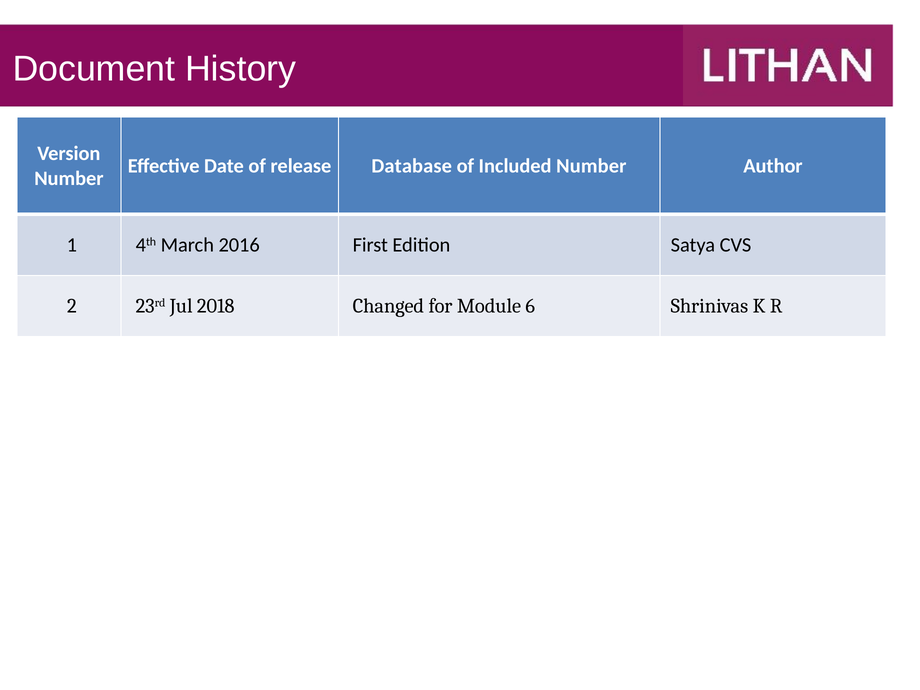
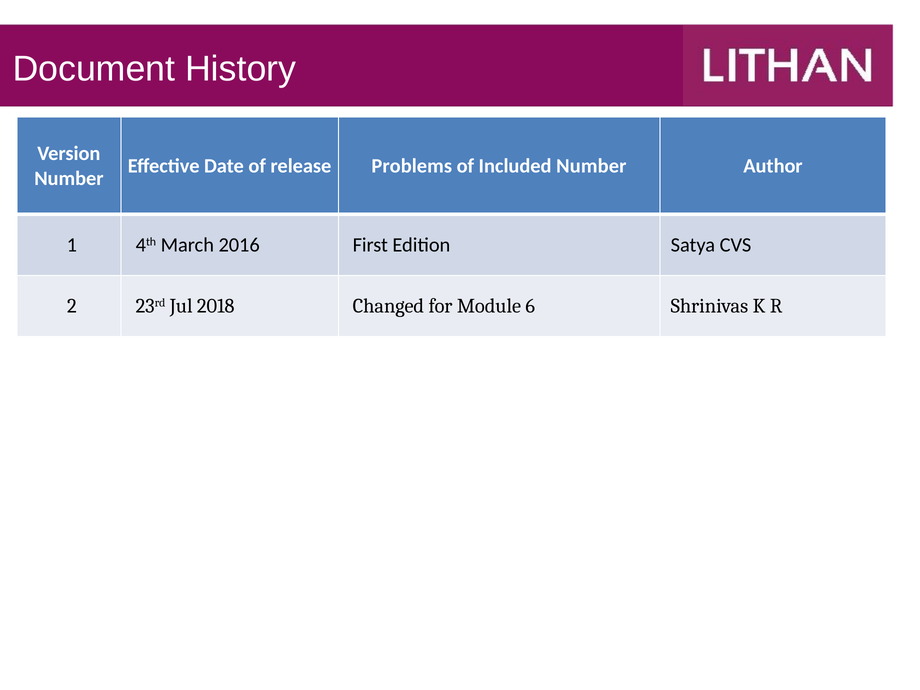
Database: Database -> Problems
